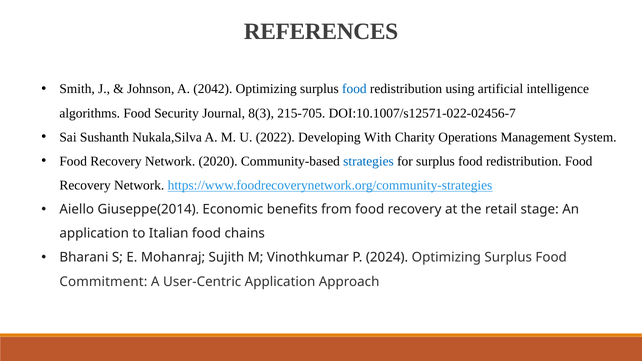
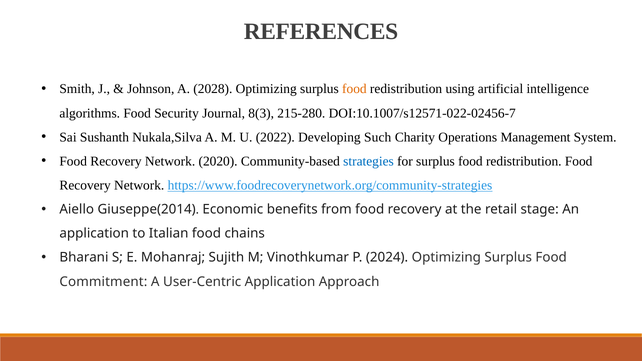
2042: 2042 -> 2028
food at (354, 89) colour: blue -> orange
215-705: 215-705 -> 215-280
With: With -> Such
